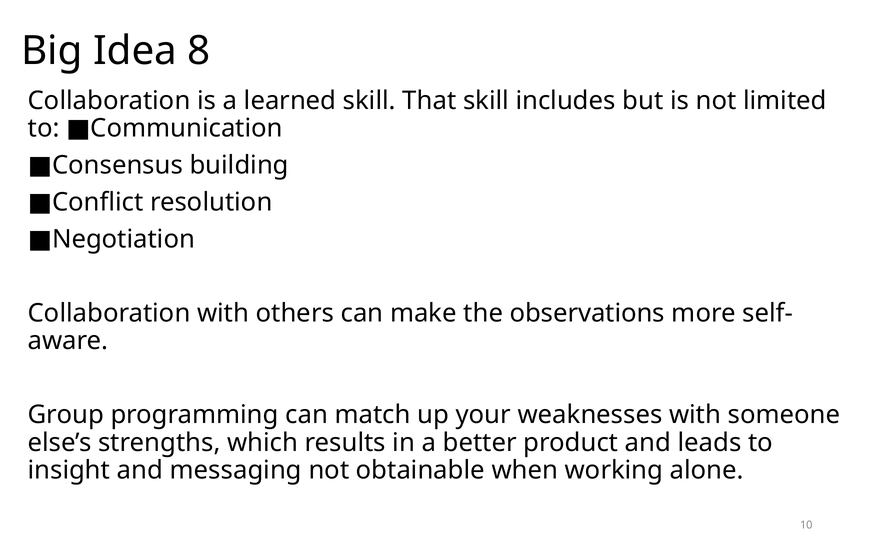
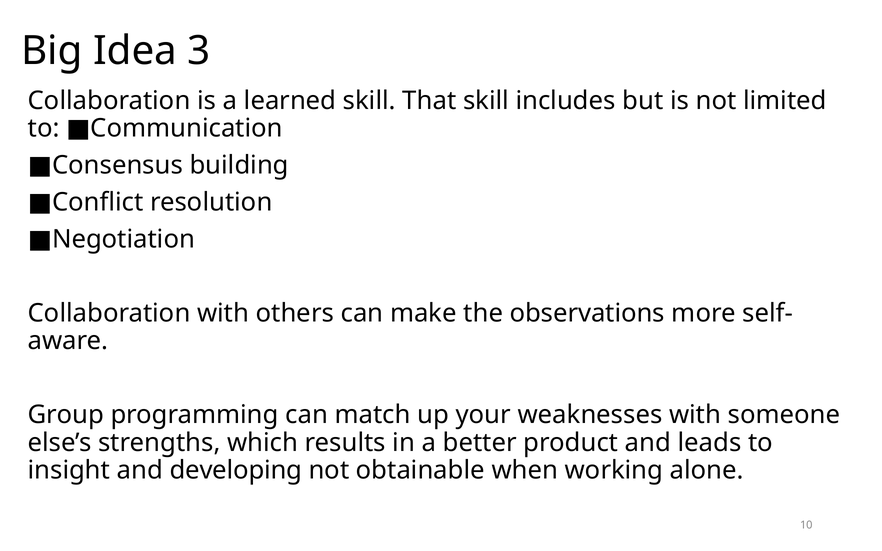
8: 8 -> 3
messaging: messaging -> developing
